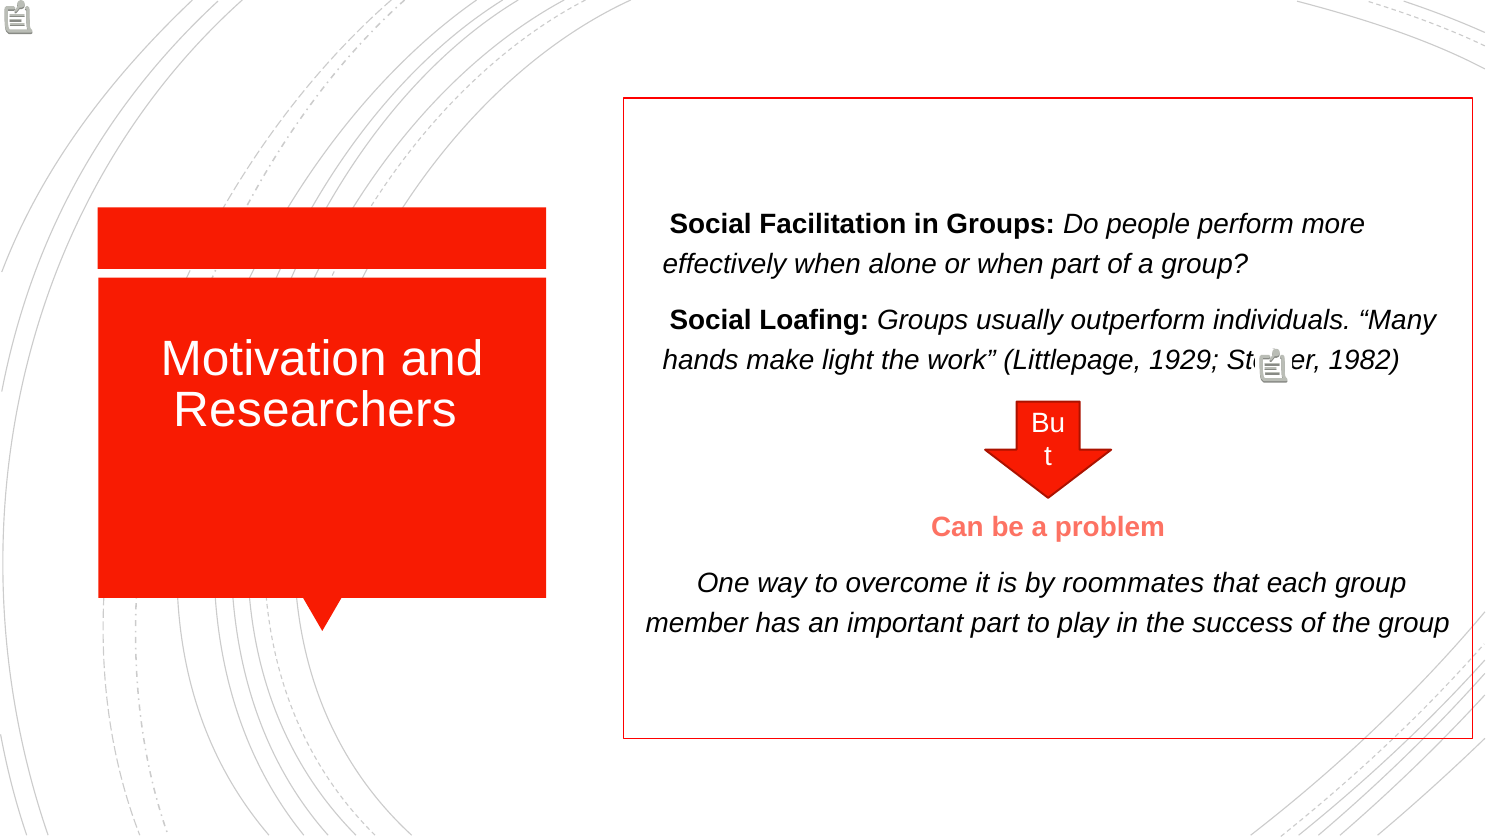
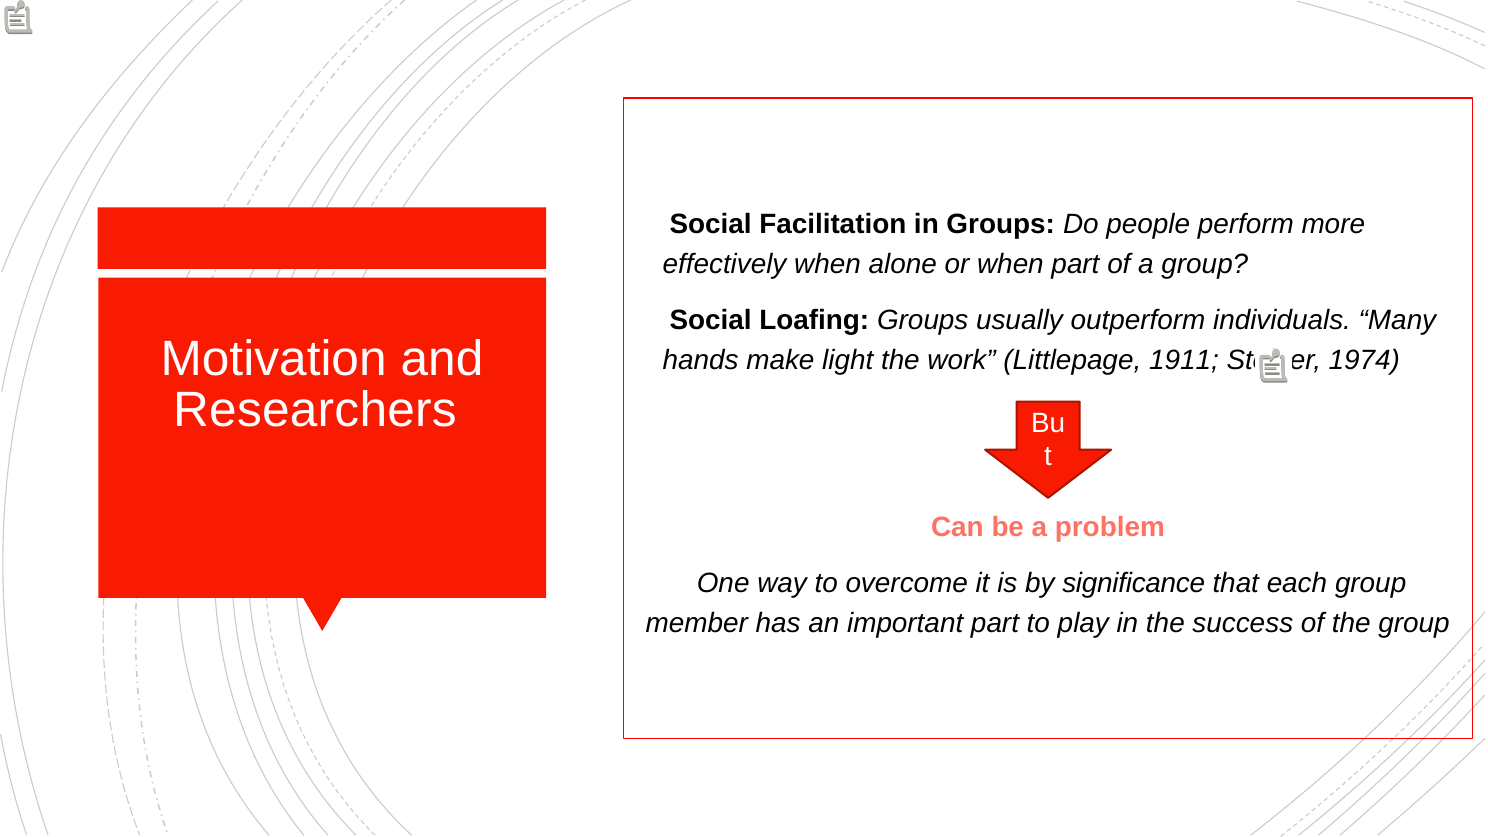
1929: 1929 -> 1911
1982: 1982 -> 1974
roommates: roommates -> significance
